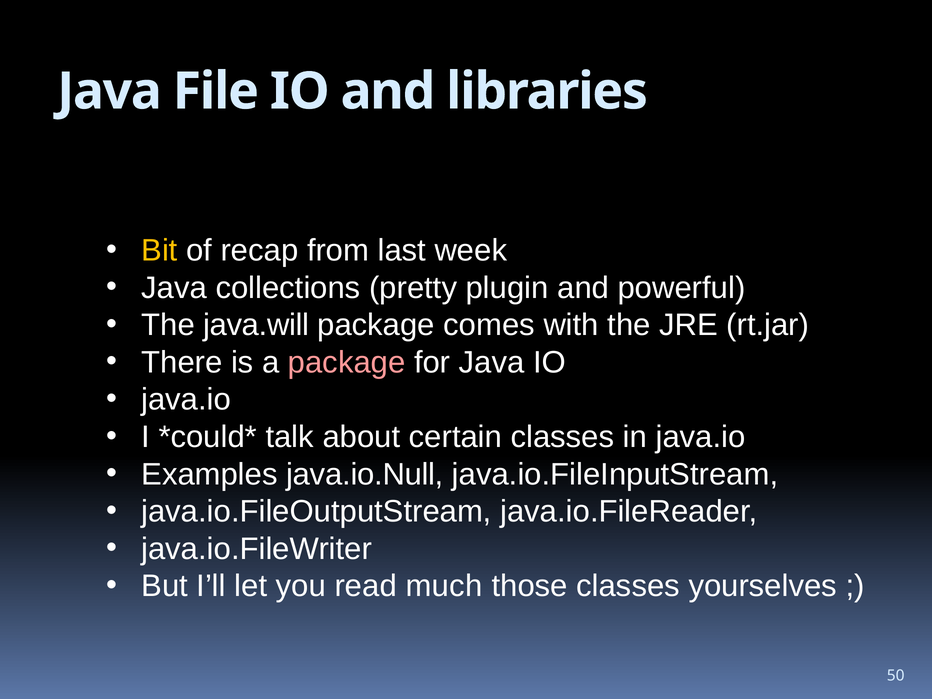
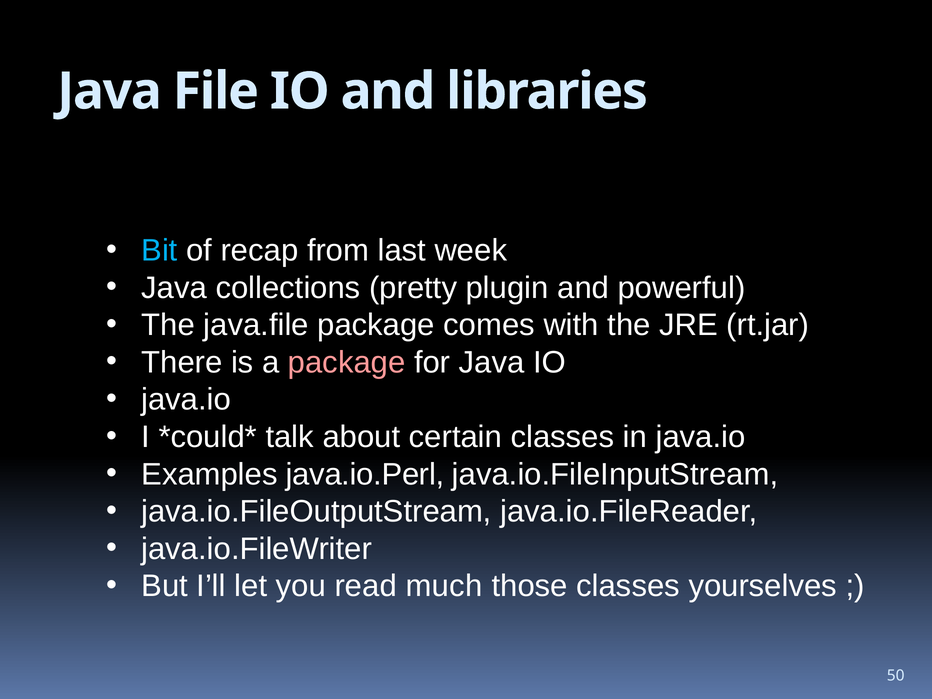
Bit colour: yellow -> light blue
java.will: java.will -> java.file
java.io.Null: java.io.Null -> java.io.Perl
